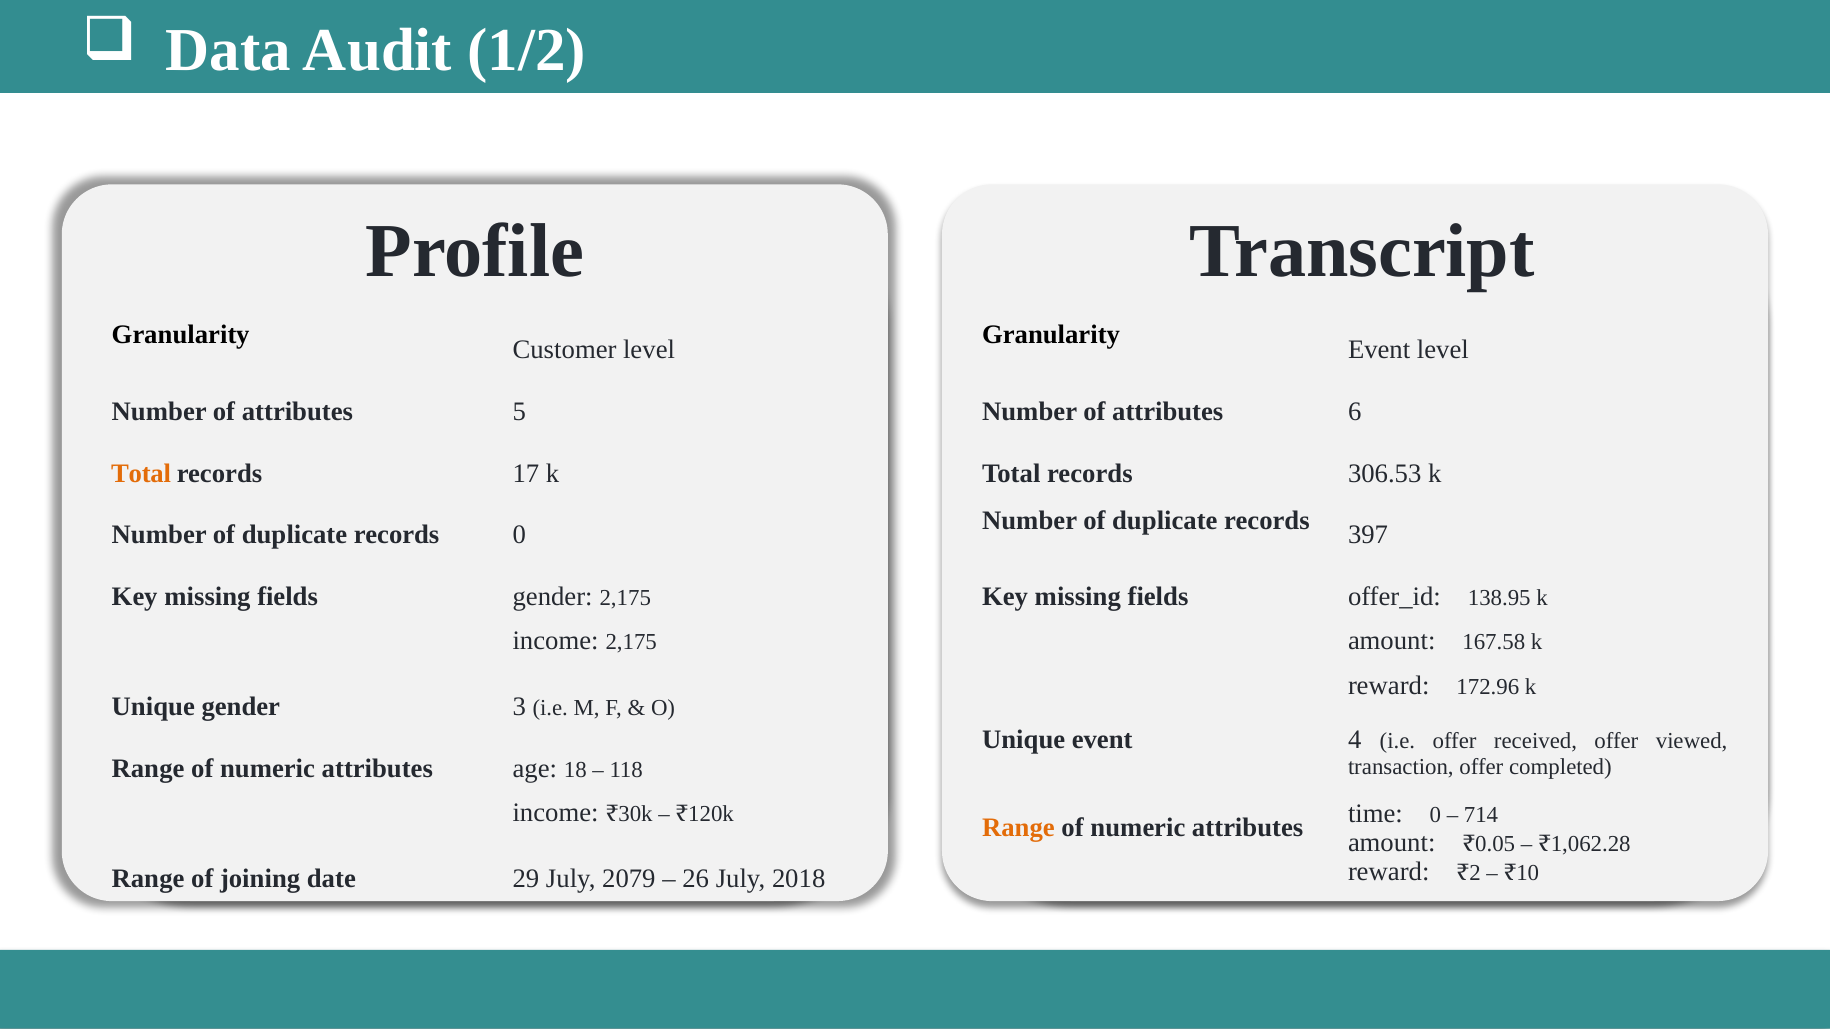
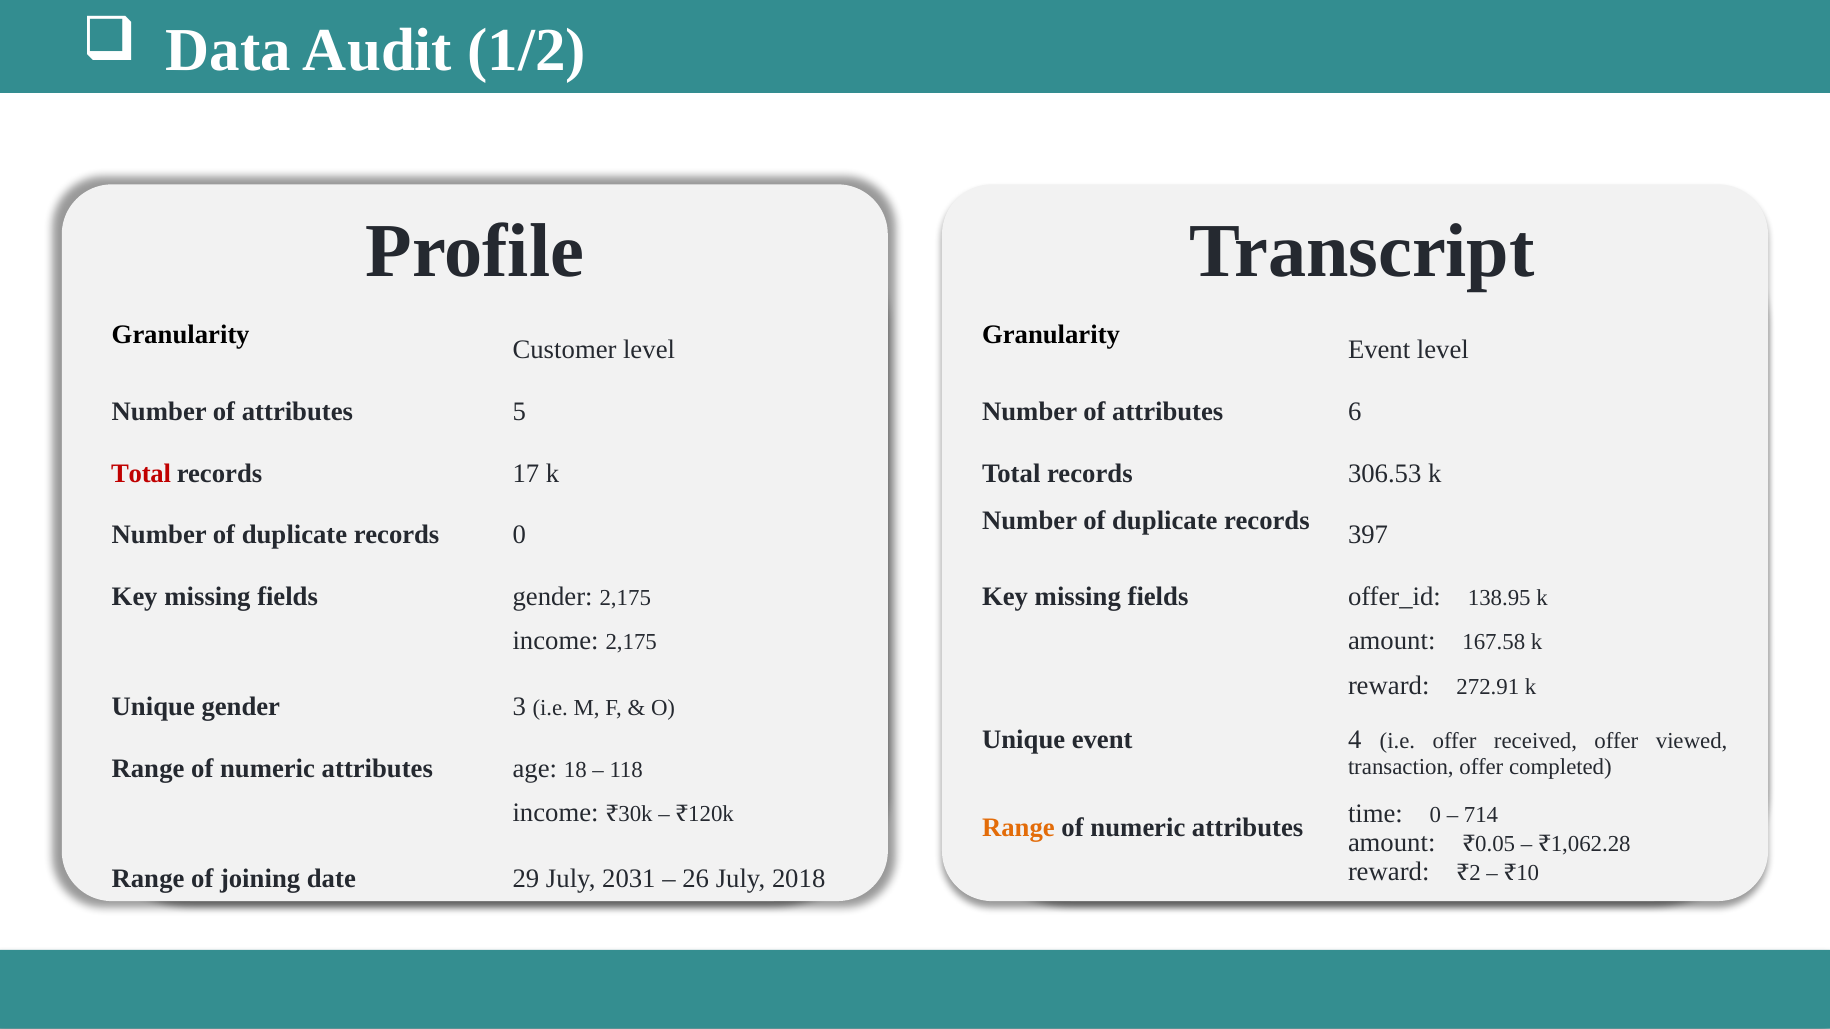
Total at (141, 473) colour: orange -> red
172.96: 172.96 -> 272.91
2079: 2079 -> 2031
